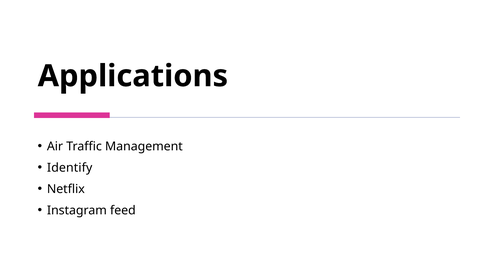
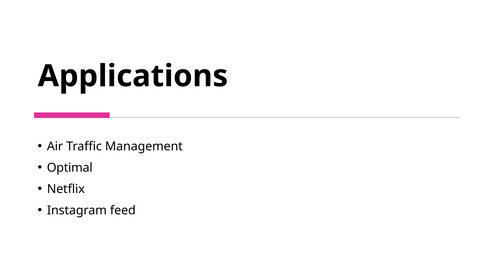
Identify: Identify -> Optimal
